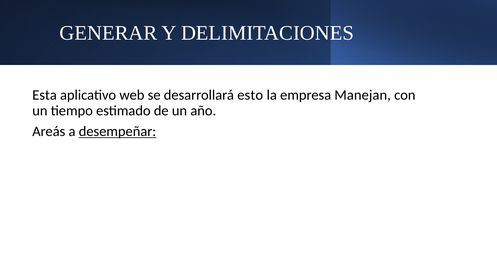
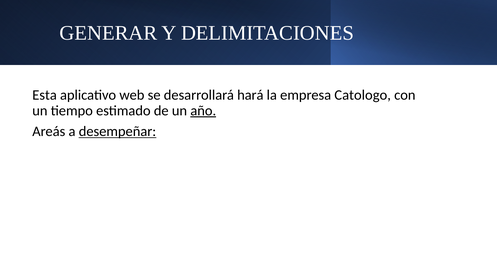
esto: esto -> hará
Manejan: Manejan -> Catologo
año underline: none -> present
